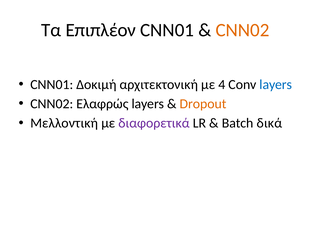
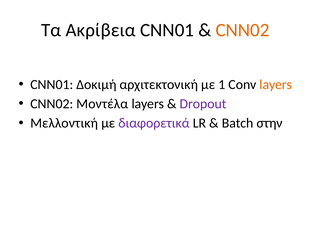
Επιπλέον: Επιπλέον -> Ακρίβεια
4: 4 -> 1
layers at (276, 85) colour: blue -> orange
Ελαφρώς: Ελαφρώς -> Μοντέλα
Dropout colour: orange -> purple
δικά: δικά -> στην
